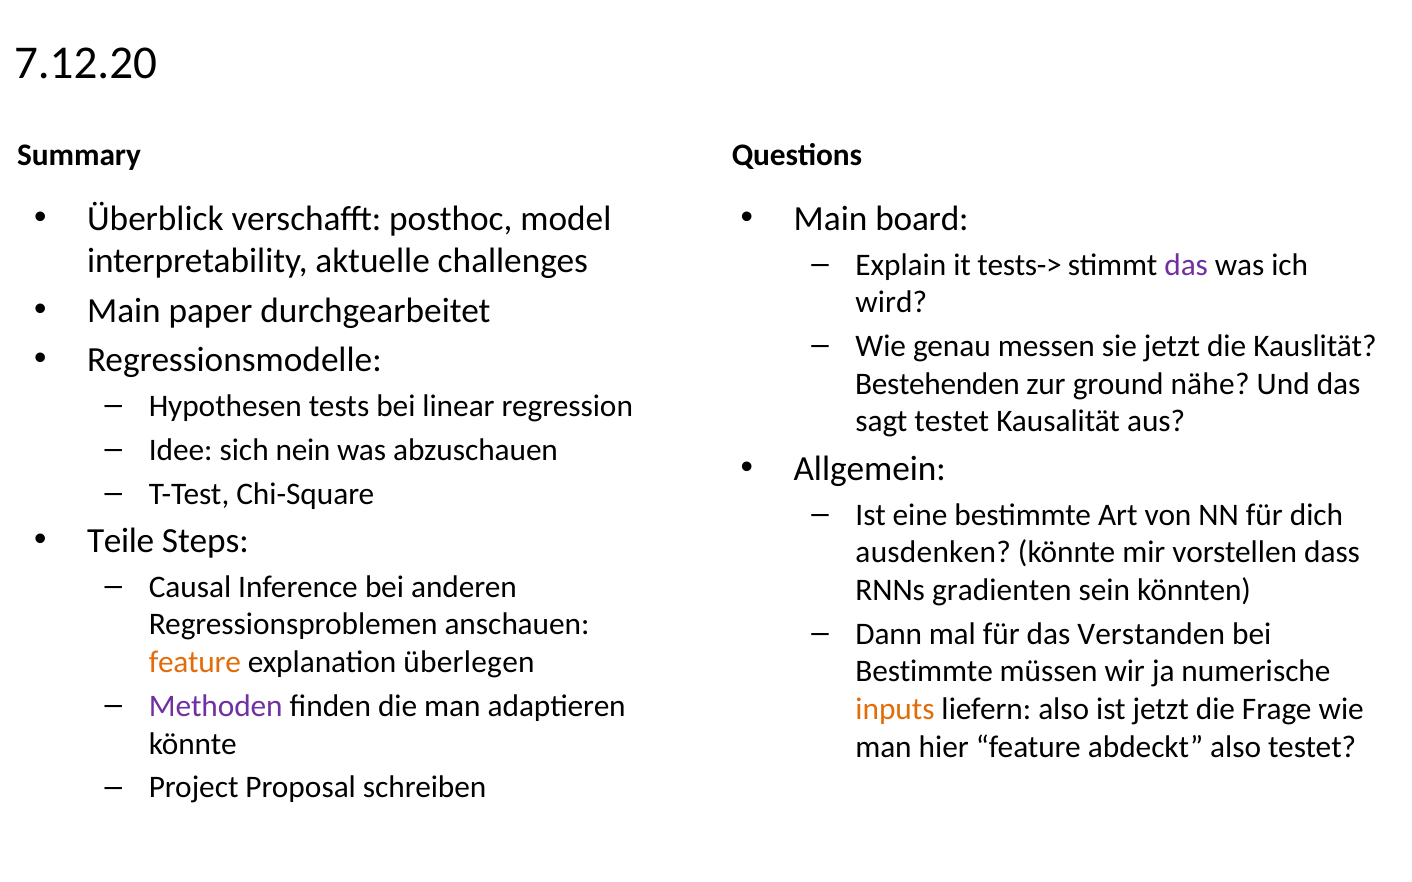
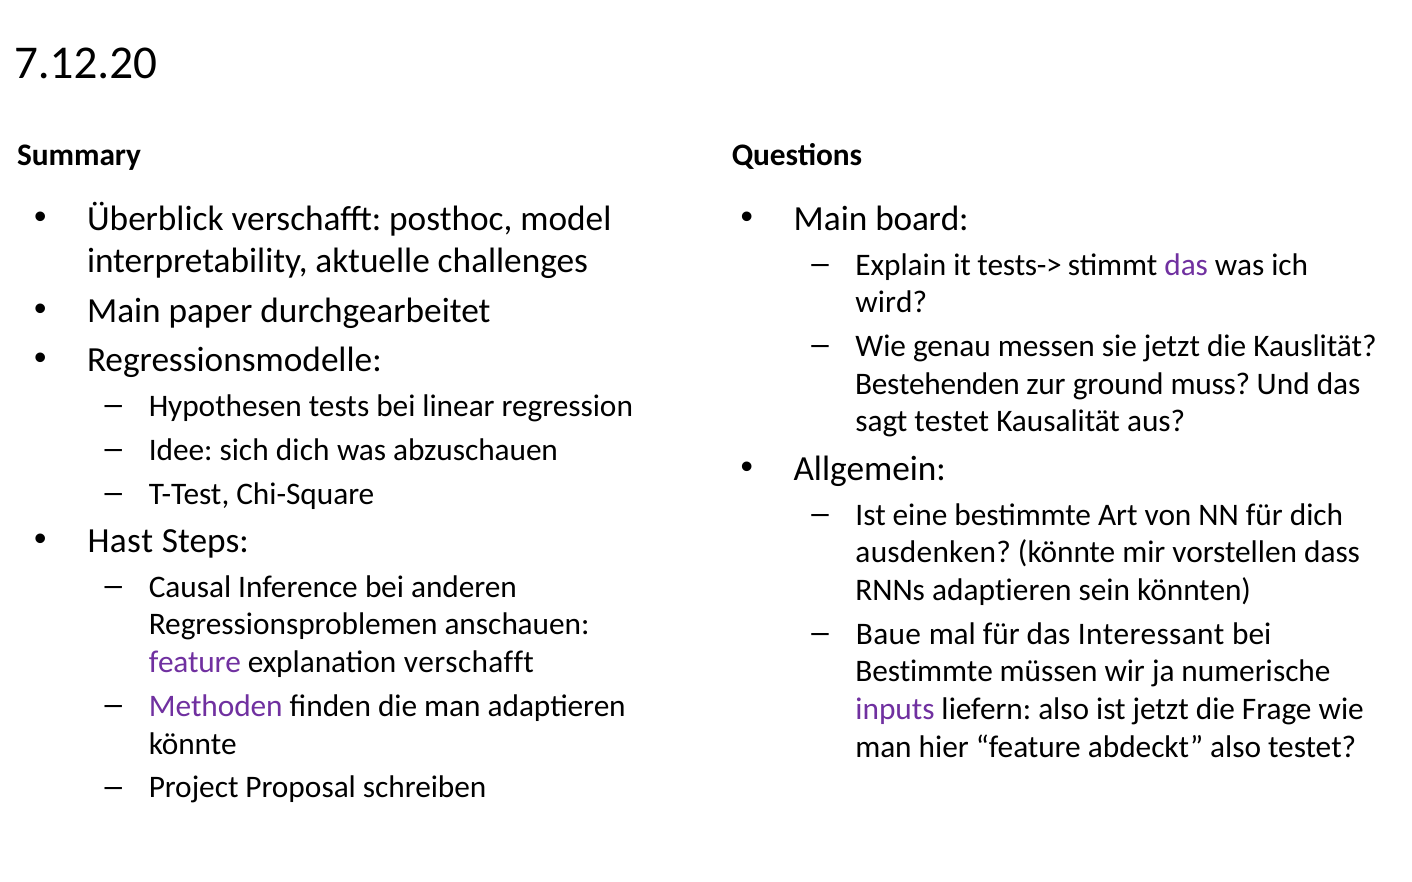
nähe: nähe -> muss
sich nein: nein -> dich
Teile: Teile -> Hast
RNNs gradienten: gradienten -> adaptieren
Dann: Dann -> Baue
Verstanden: Verstanden -> Interessant
feature at (195, 663) colour: orange -> purple
explanation überlegen: überlegen -> verschafft
inputs colour: orange -> purple
